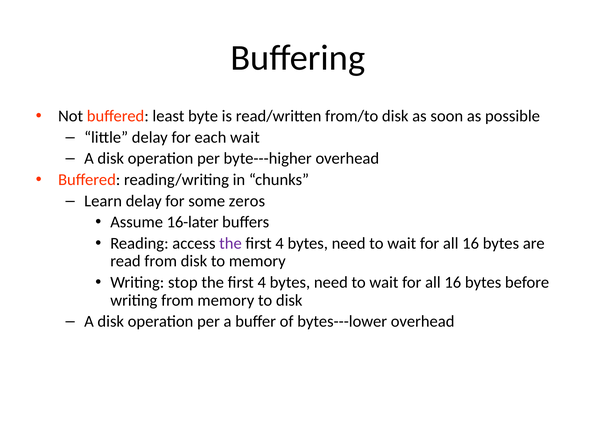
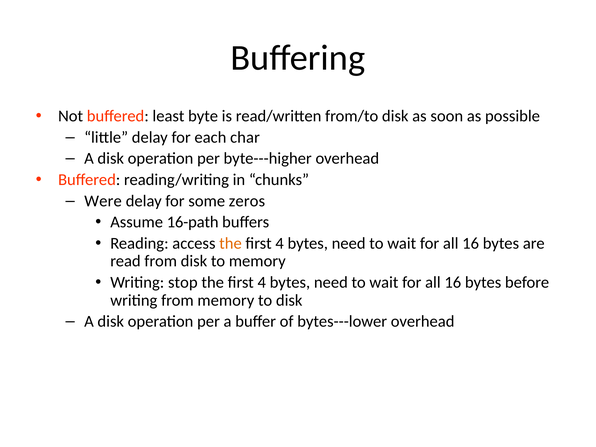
each wait: wait -> char
Learn: Learn -> Were
16-later: 16-later -> 16-path
the at (230, 243) colour: purple -> orange
